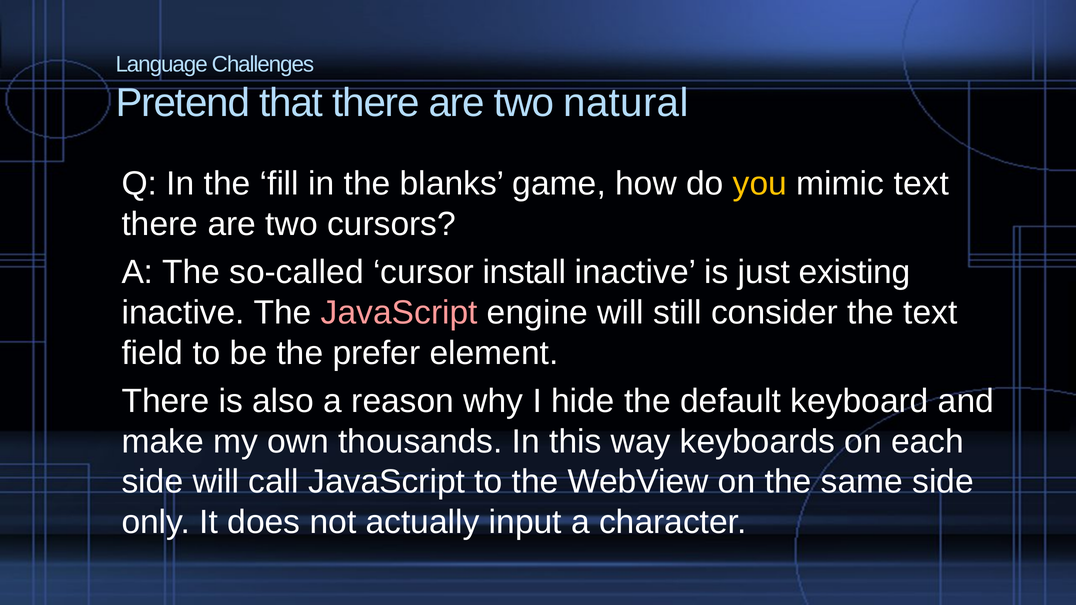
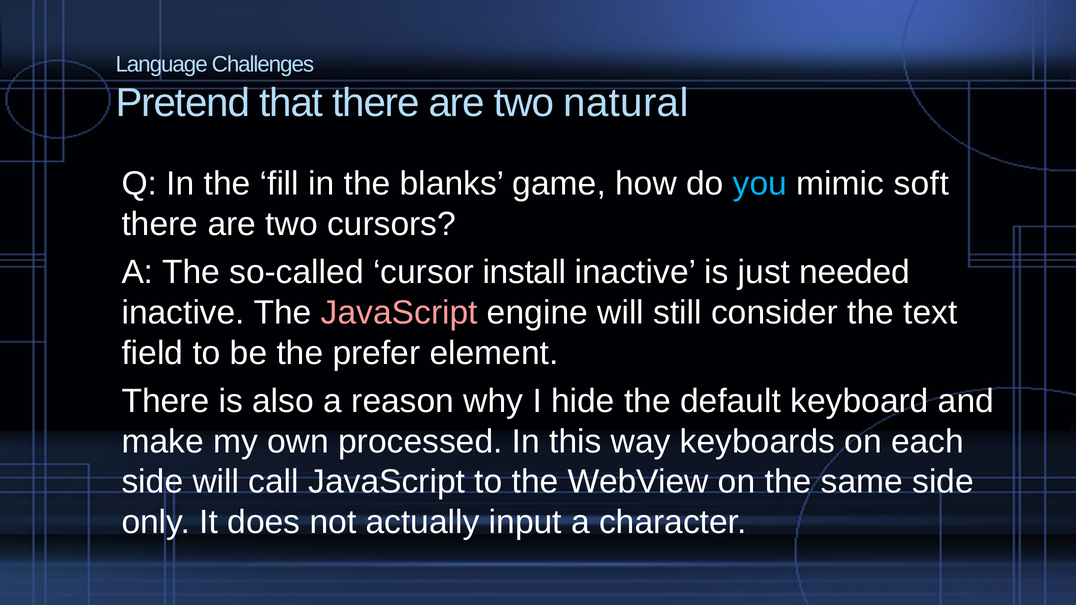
you colour: yellow -> light blue
mimic text: text -> soft
existing: existing -> needed
thousands: thousands -> processed
